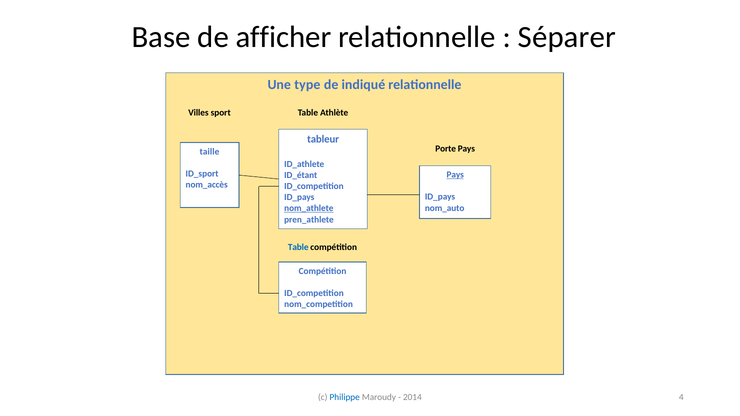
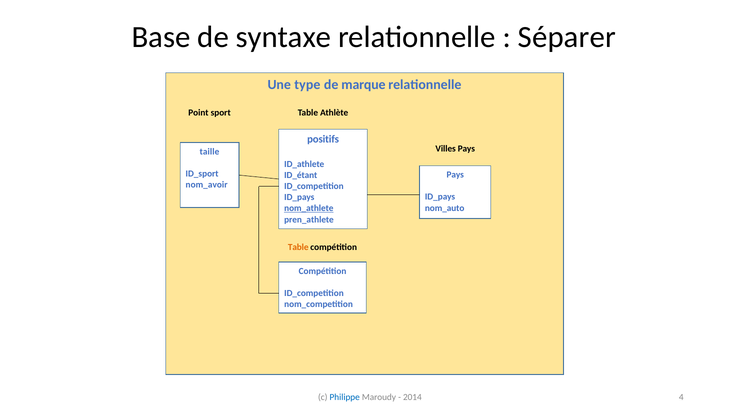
afficher: afficher -> syntaxe
indiqué: indiqué -> marque
Villes: Villes -> Point
tableur: tableur -> positifs
Porte: Porte -> Villes
Pays at (455, 175) underline: present -> none
nom_accès: nom_accès -> nom_avoir
Table at (298, 248) colour: blue -> orange
